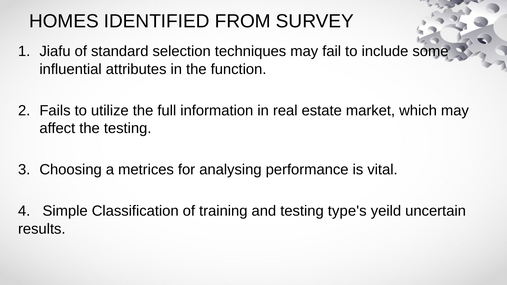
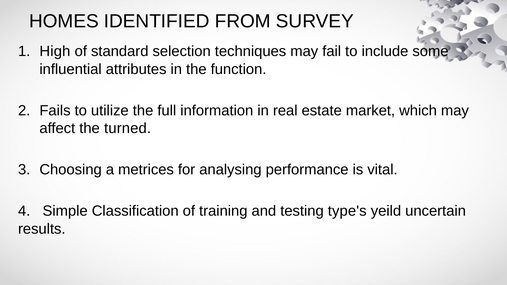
Jiafu: Jiafu -> High
the testing: testing -> turned
